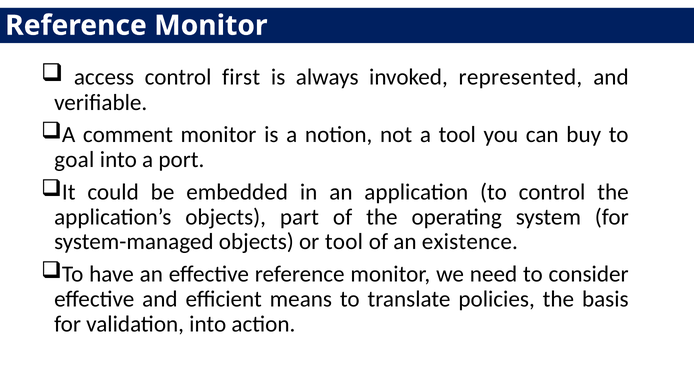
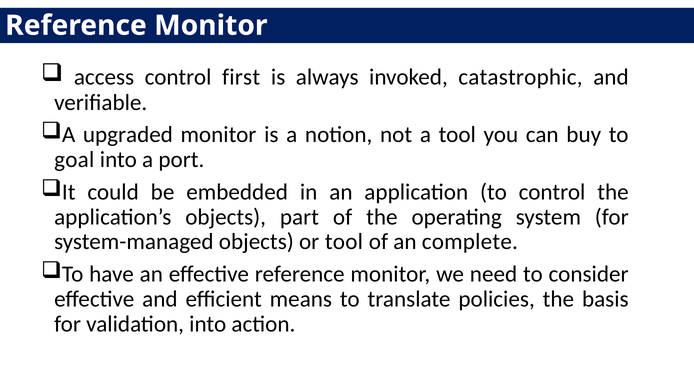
represented: represented -> catastrophic
comment: comment -> upgraded
existence: existence -> complete
